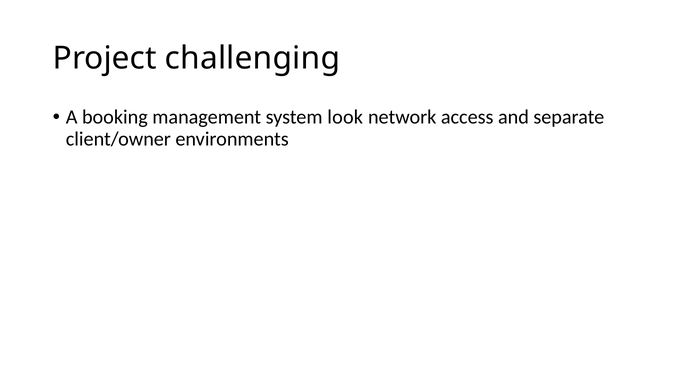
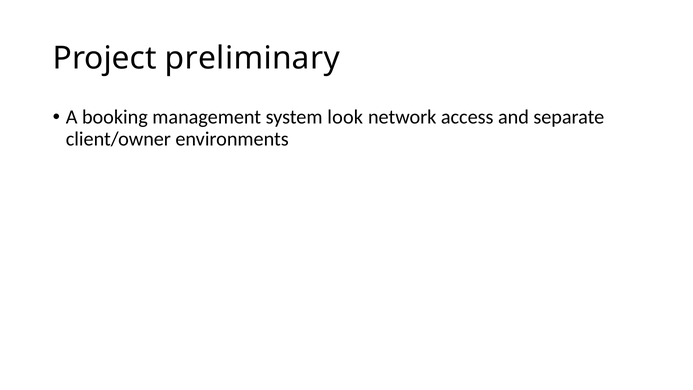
challenging: challenging -> preliminary
